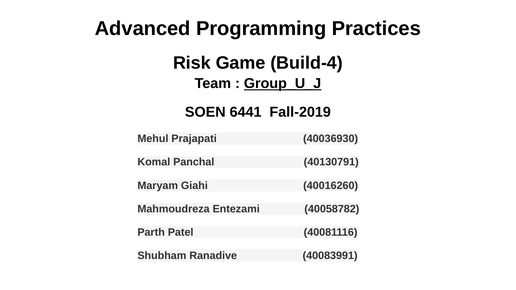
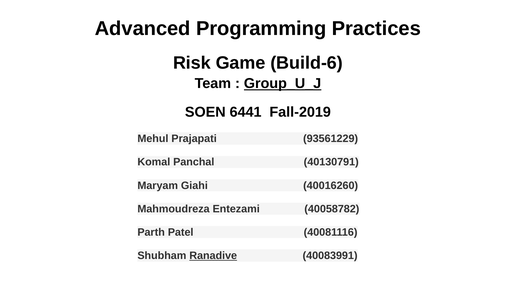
Build-4: Build-4 -> Build-6
40036930: 40036930 -> 93561229
Ranadive underline: none -> present
